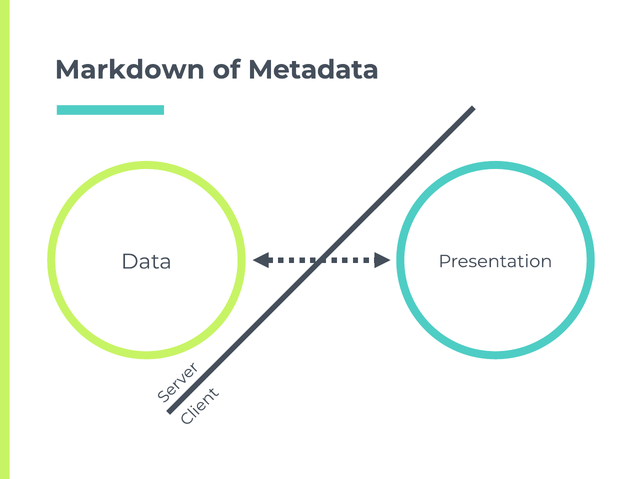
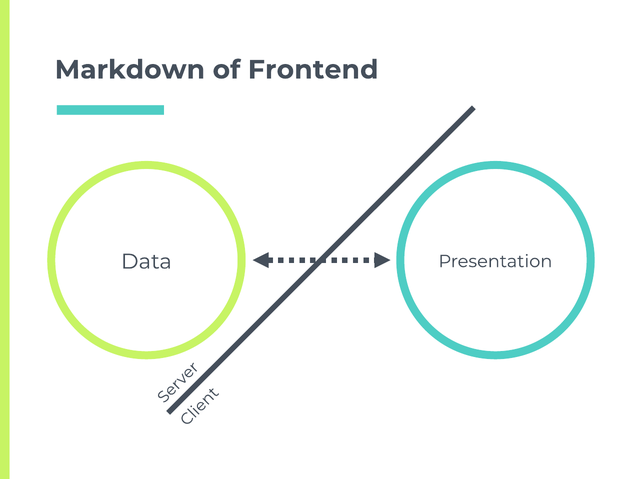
Metadata: Metadata -> Frontend
